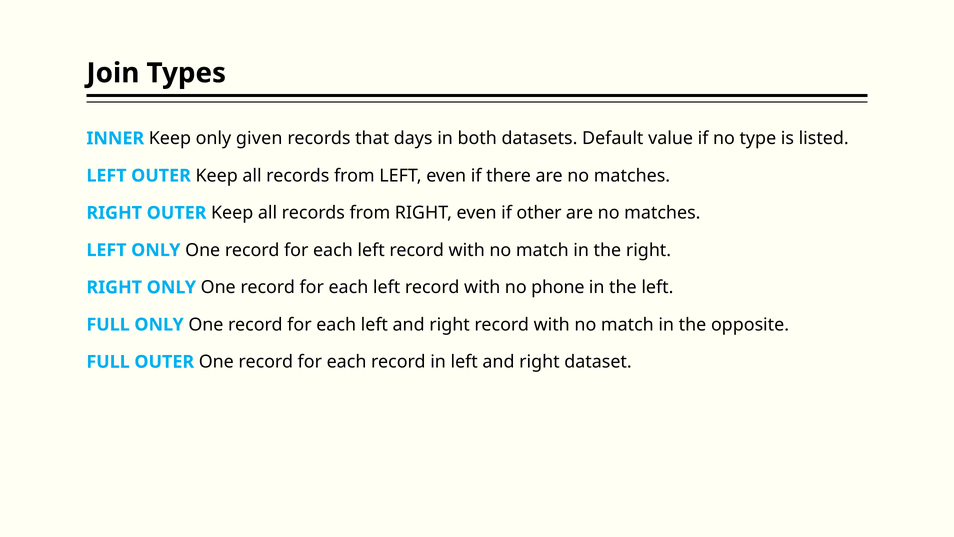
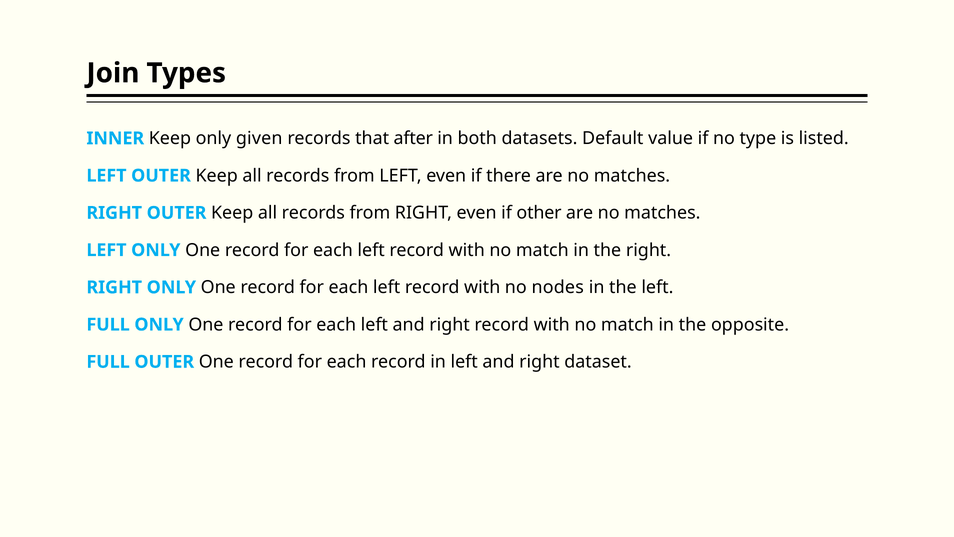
days: days -> after
phone: phone -> nodes
